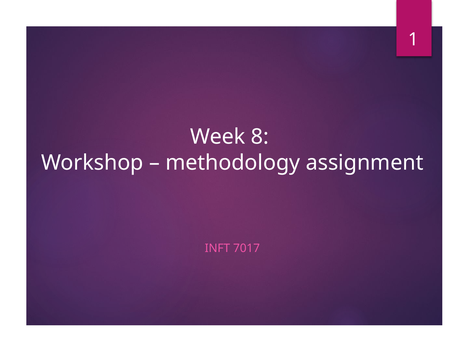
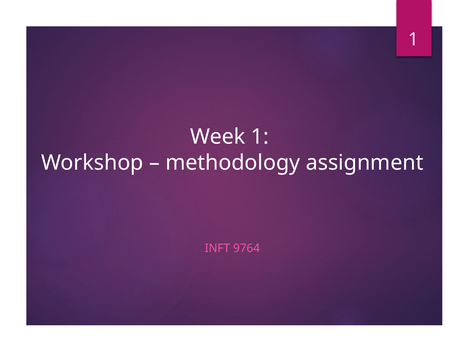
Week 8: 8 -> 1
7017: 7017 -> 9764
